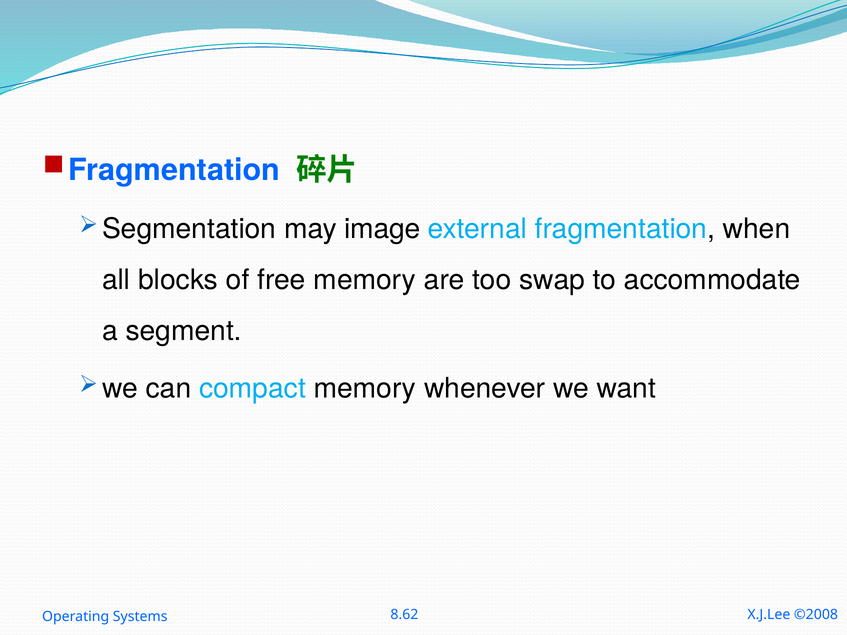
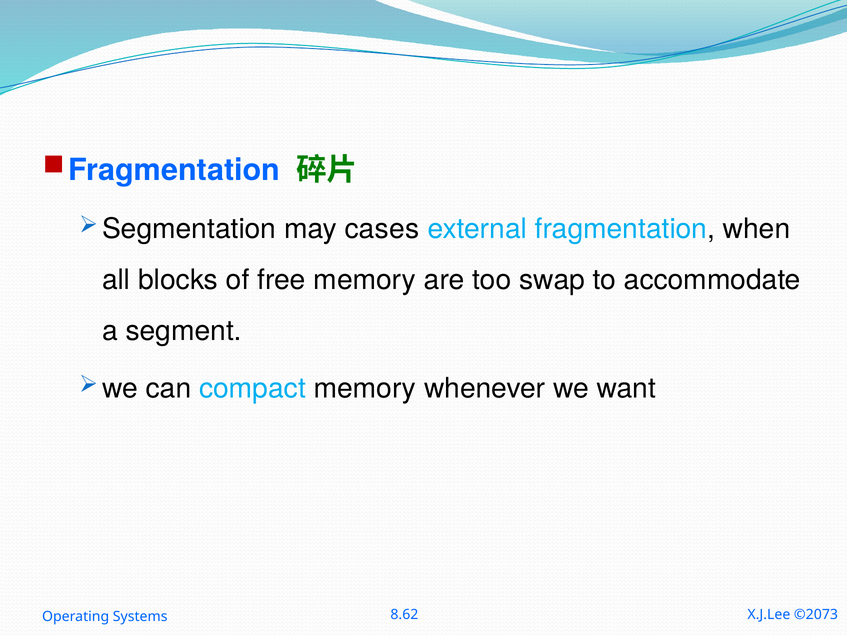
image: image -> cases
©2008: ©2008 -> ©2073
